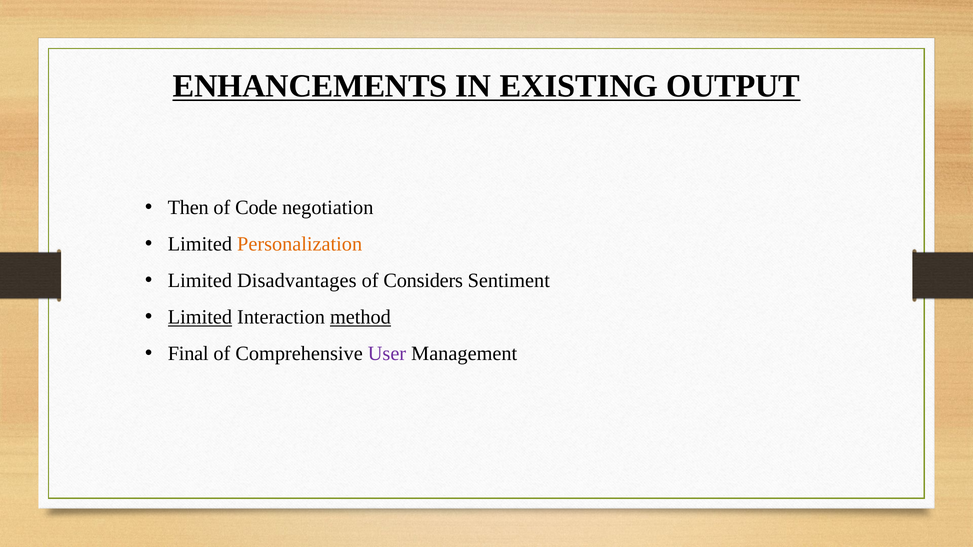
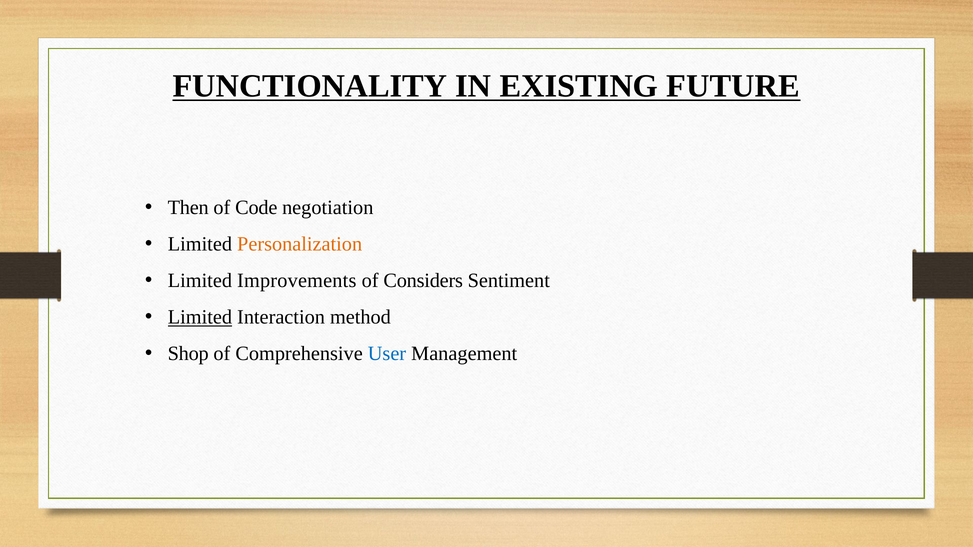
ENHANCEMENTS: ENHANCEMENTS -> FUNCTIONALITY
OUTPUT: OUTPUT -> FUTURE
Disadvantages: Disadvantages -> Improvements
method underline: present -> none
Final: Final -> Shop
User colour: purple -> blue
